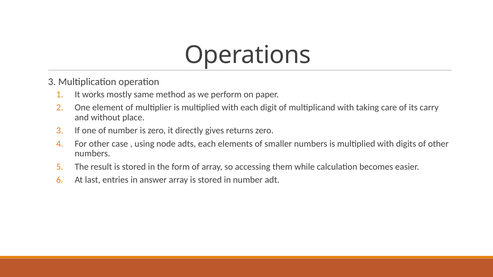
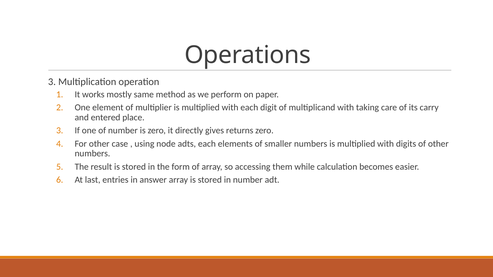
without: without -> entered
